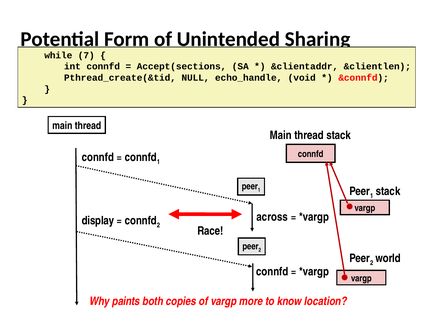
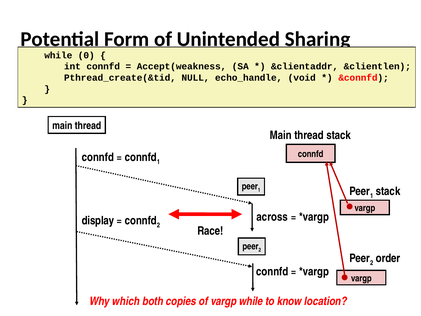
7: 7 -> 0
Accept(sections: Accept(sections -> Accept(weakness
world: world -> order
paints: paints -> which
vargp more: more -> while
